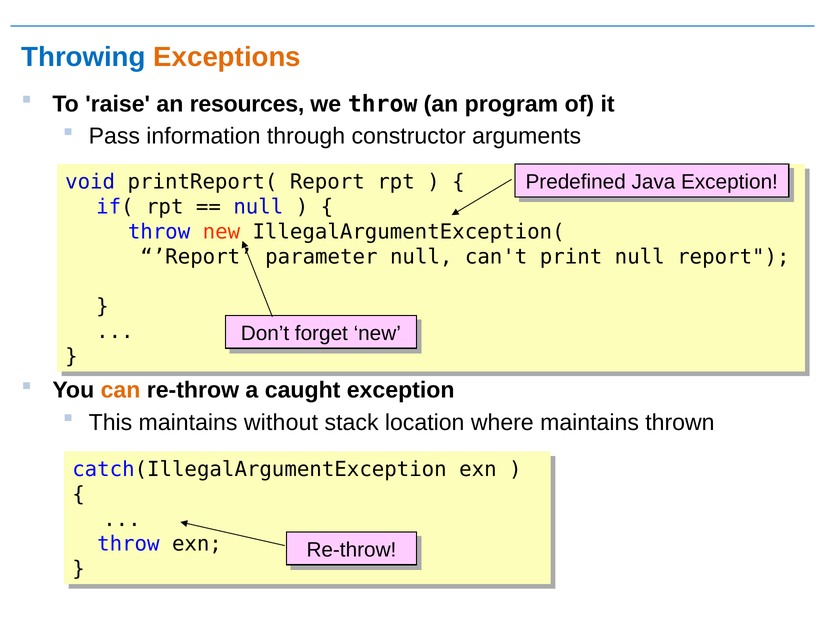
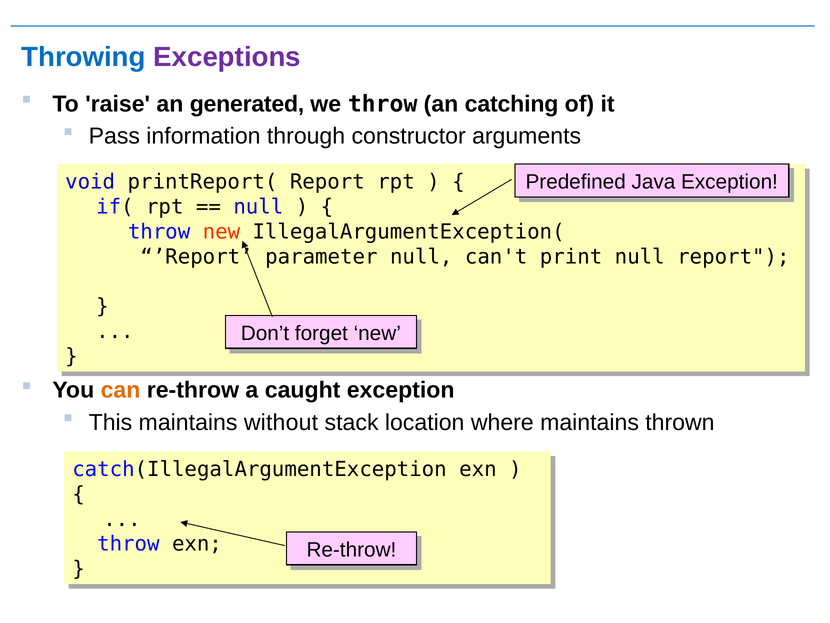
Exceptions colour: orange -> purple
resources: resources -> generated
program: program -> catching
